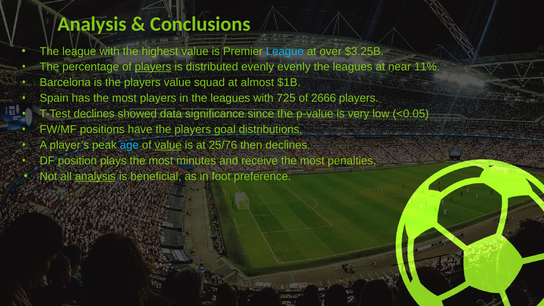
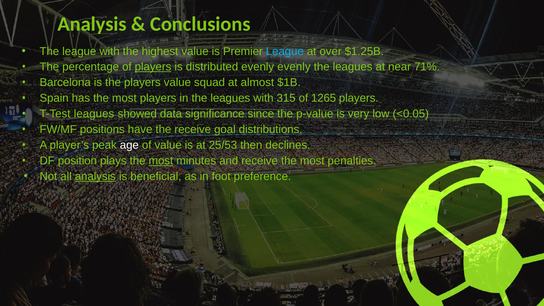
$3.25B: $3.25B -> $1.25B
11%: 11% -> 71%
725: 725 -> 315
2666: 2666 -> 1265
T-Test declines: declines -> leagues
have the players: players -> receive
age colour: light blue -> white
value at (168, 145) underline: present -> none
25/76: 25/76 -> 25/53
most at (161, 161) underline: none -> present
